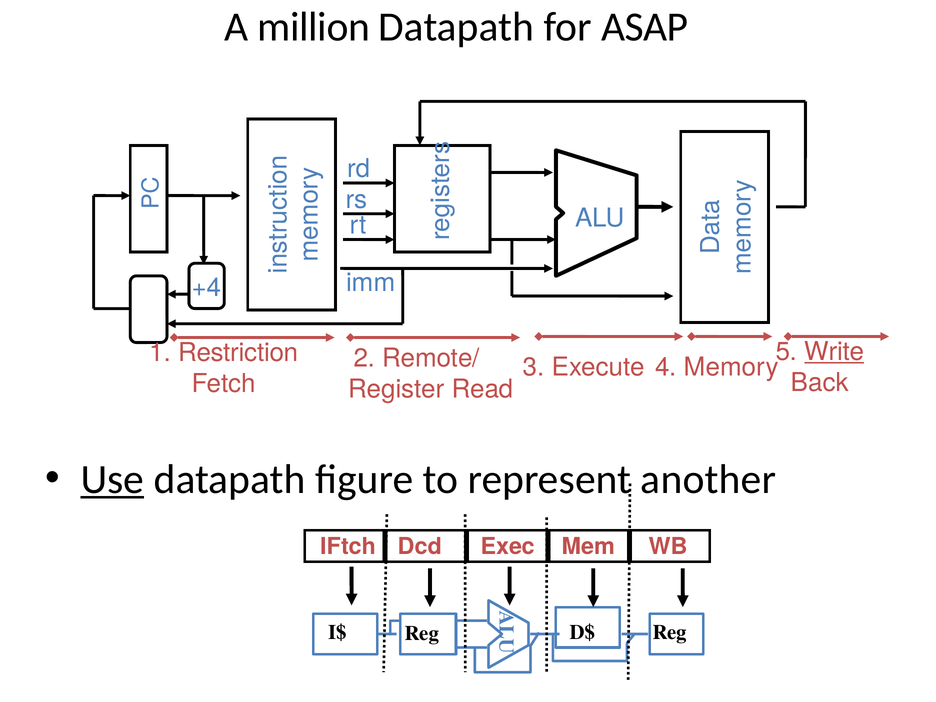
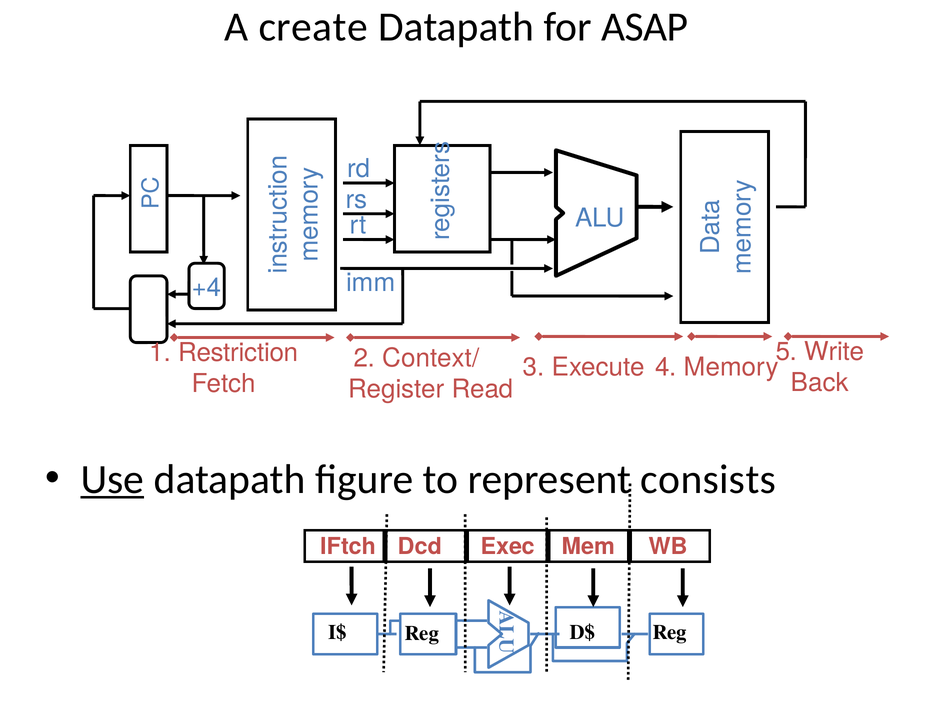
million: million -> create
Write underline: present -> none
Remote/: Remote/ -> Context/
another: another -> consists
